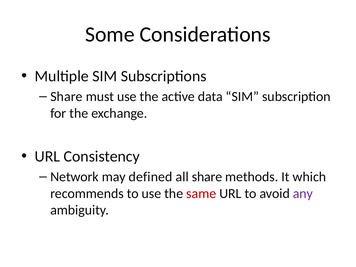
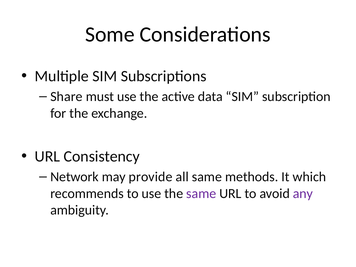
defined: defined -> provide
all share: share -> same
same at (201, 194) colour: red -> purple
